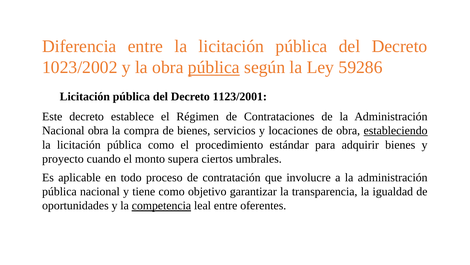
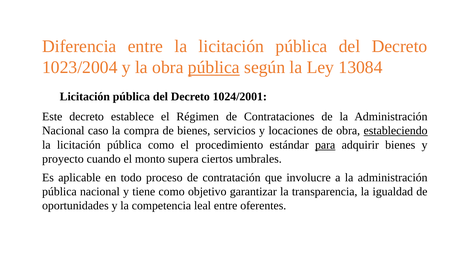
1023/2002: 1023/2002 -> 1023/2004
59286: 59286 -> 13084
1123/2001: 1123/2001 -> 1024/2001
Nacional obra: obra -> caso
para underline: none -> present
competencia underline: present -> none
